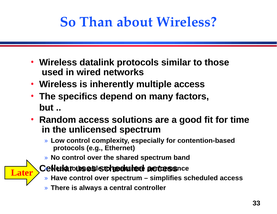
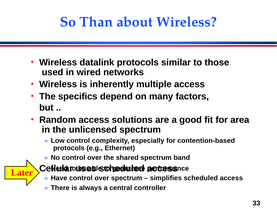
time: time -> area
